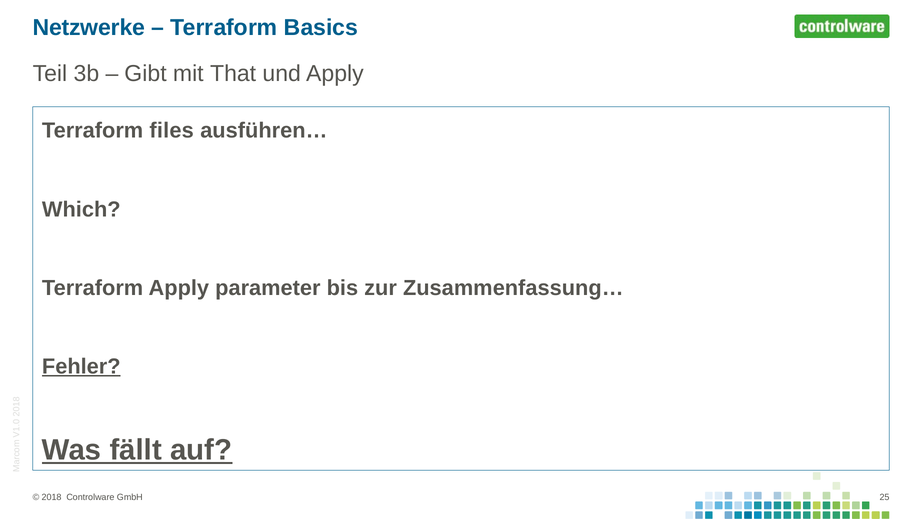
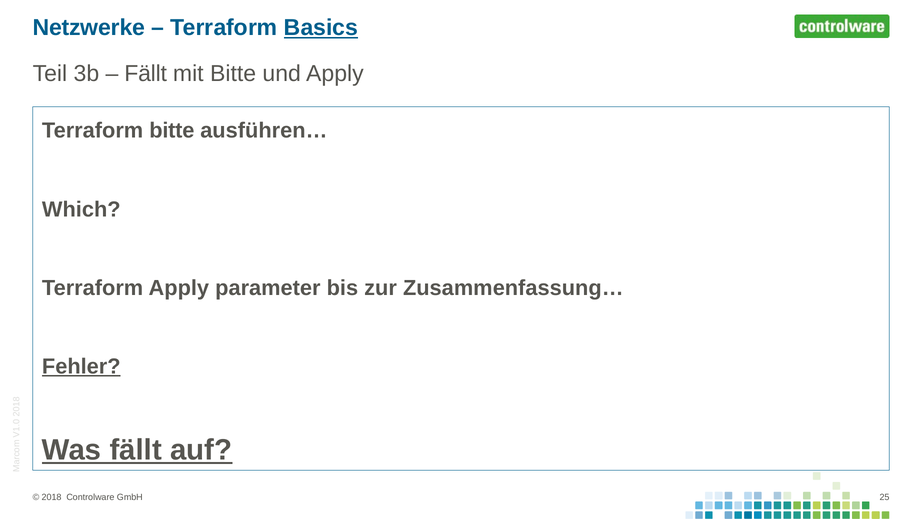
Basics underline: none -> present
Gibt at (145, 74): Gibt -> Fällt
mit That: That -> Bitte
Terraform files: files -> bitte
